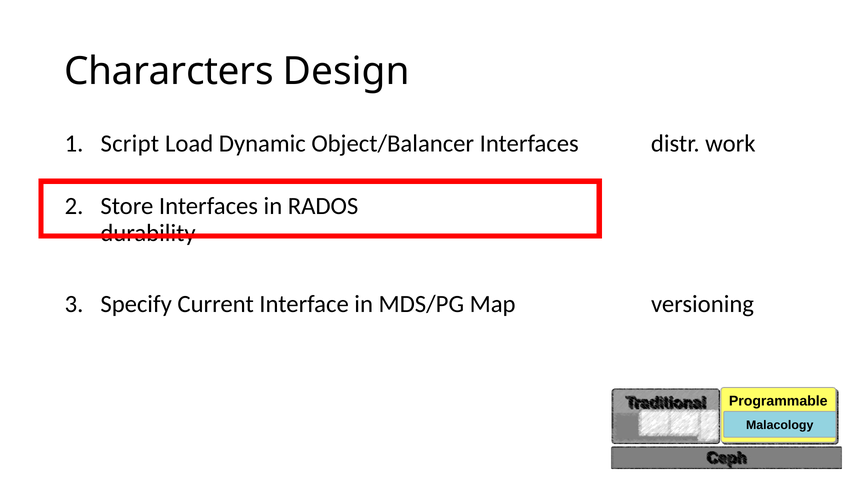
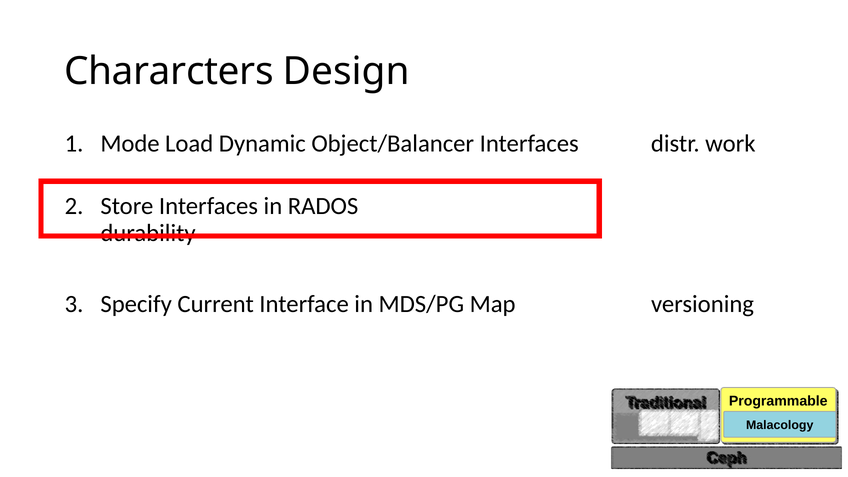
Script: Script -> Mode
